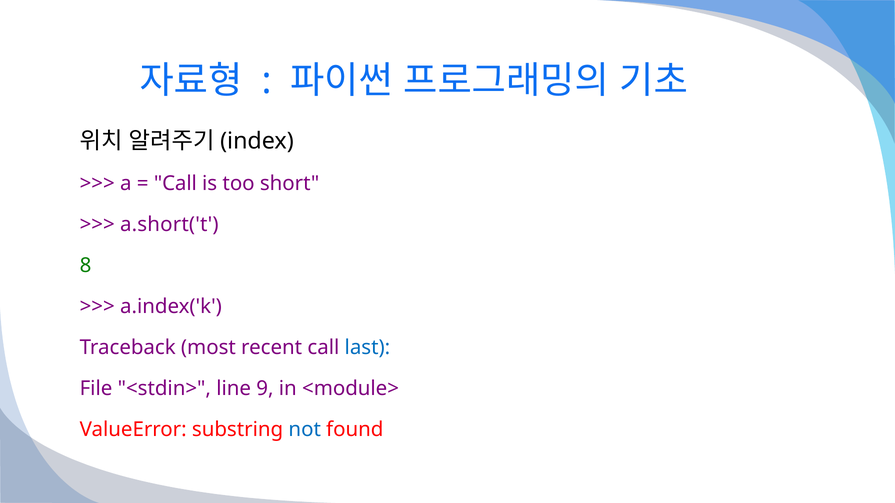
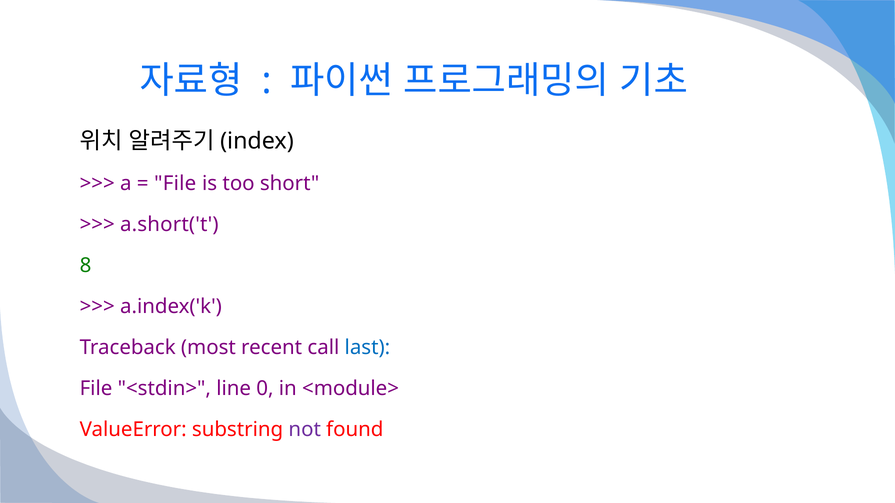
Call at (175, 184): Call -> File
9: 9 -> 0
not colour: blue -> purple
